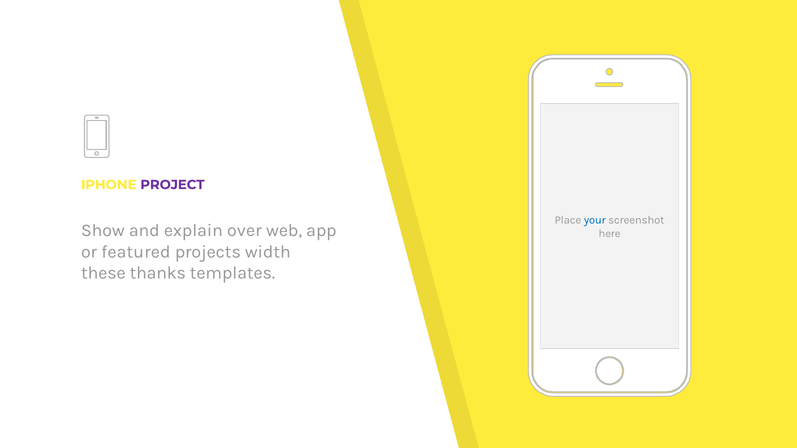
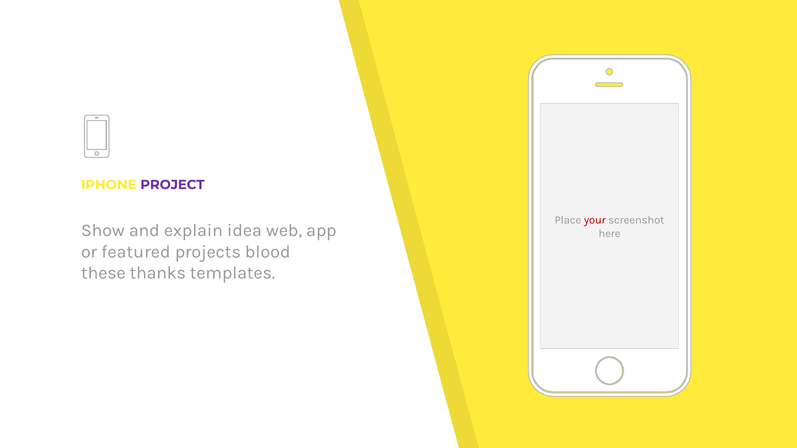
your colour: blue -> red
over: over -> idea
width: width -> blood
